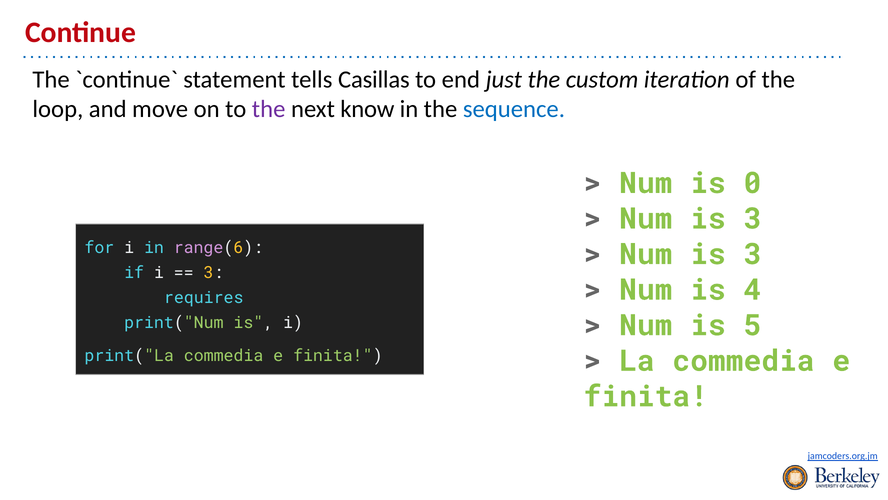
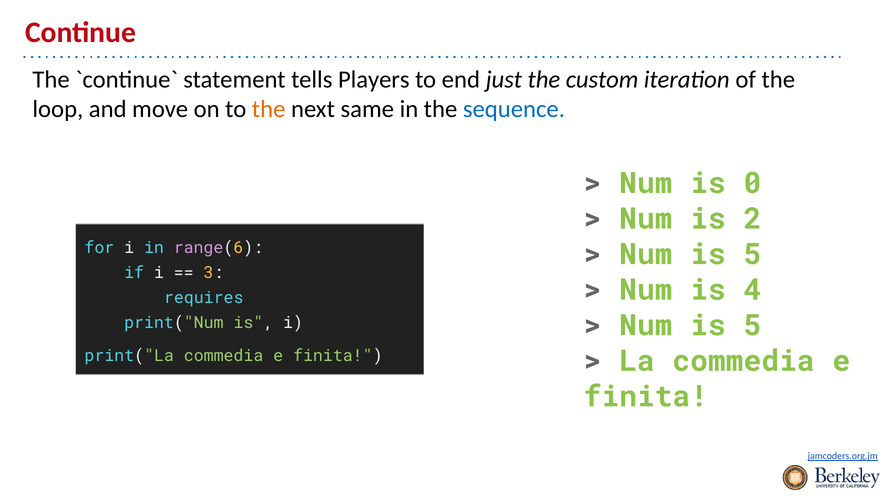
Casillas: Casillas -> Players
the at (269, 109) colour: purple -> orange
know: know -> same
3 at (752, 219): 3 -> 2
3 at (752, 254): 3 -> 5
